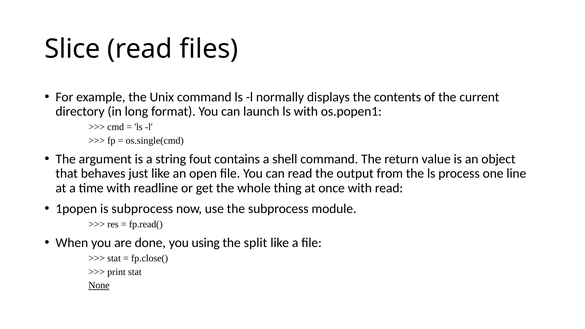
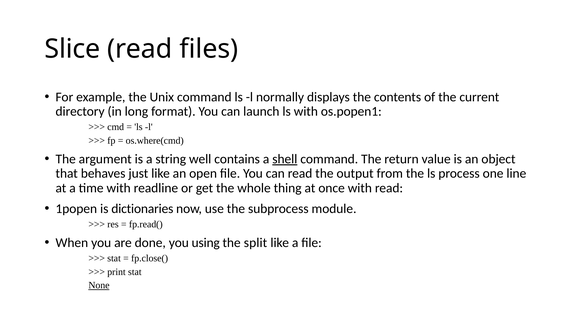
os.single(cmd: os.single(cmd -> os.where(cmd
fout: fout -> well
shell underline: none -> present
is subprocess: subprocess -> dictionaries
